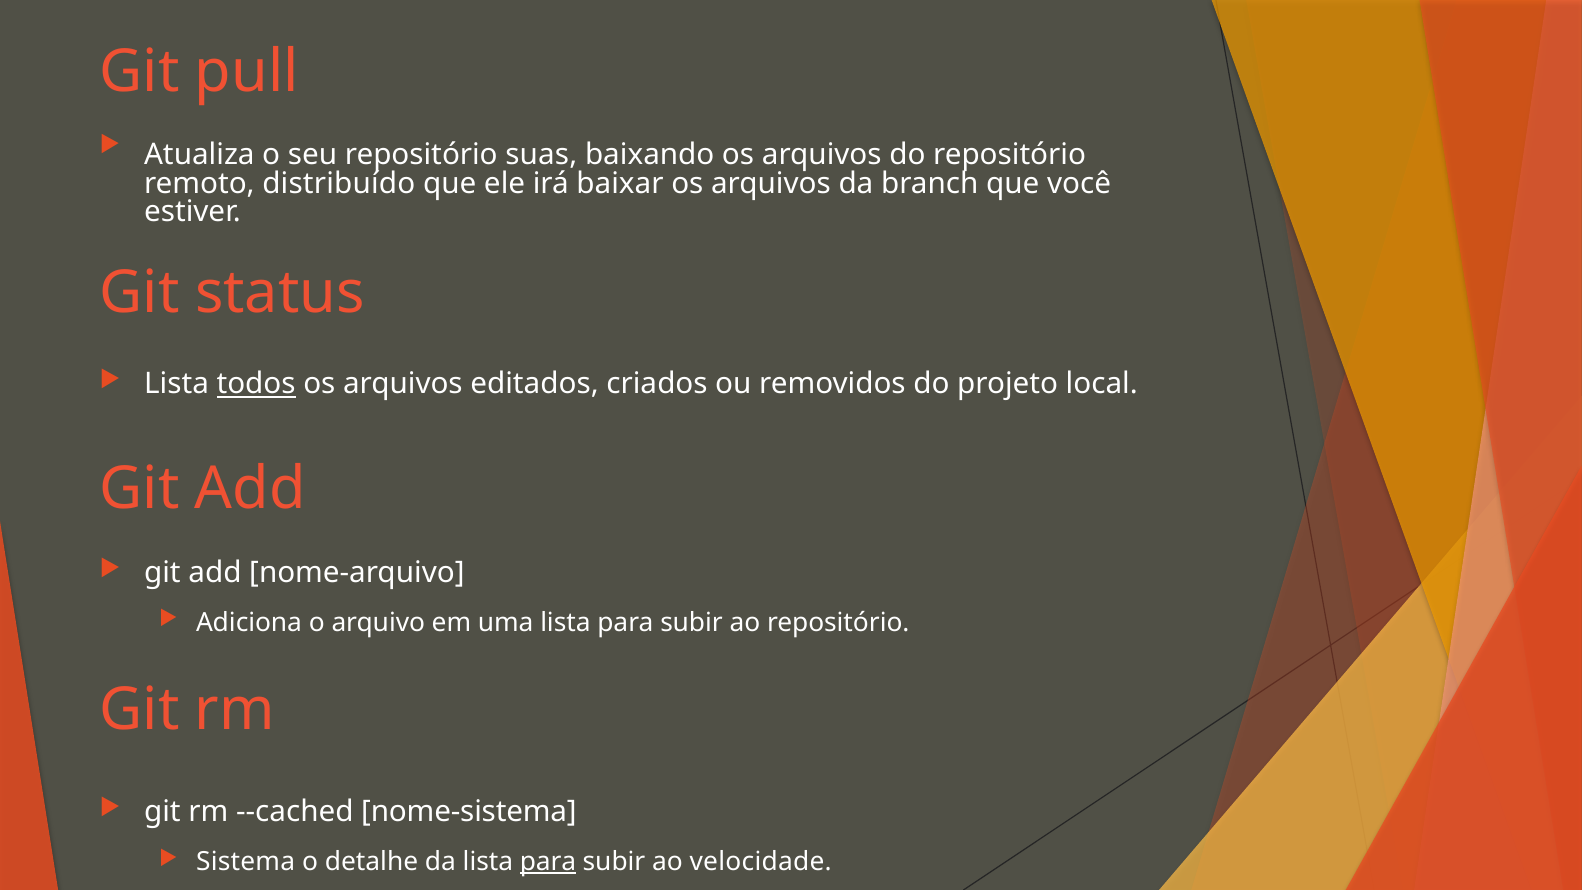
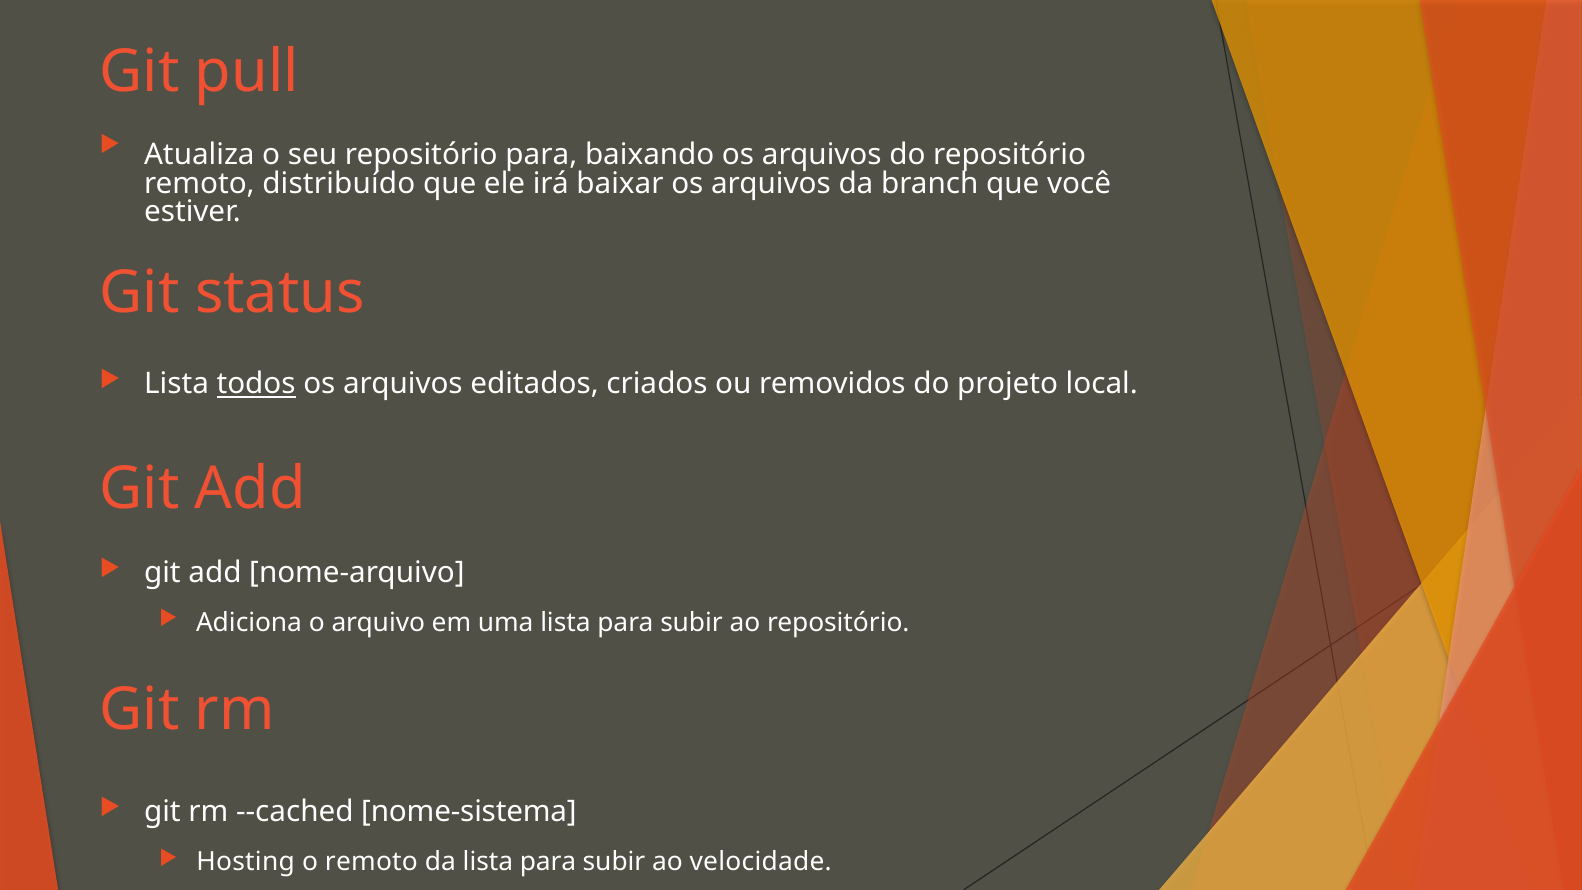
repositório suas: suas -> para
Sistema: Sistema -> Hosting
o detalhe: detalhe -> remoto
para at (548, 862) underline: present -> none
